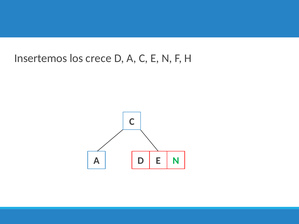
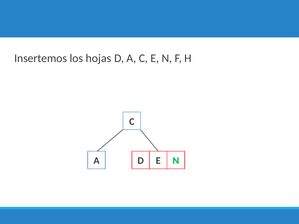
crece: crece -> hojas
